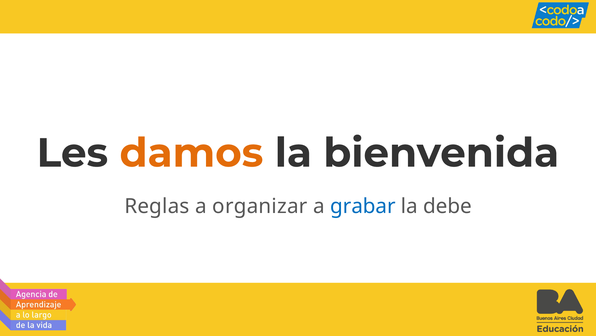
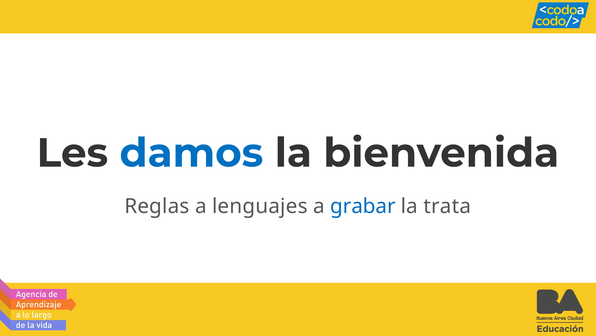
damos colour: orange -> blue
organizar: organizar -> lenguajes
debe: debe -> trata
